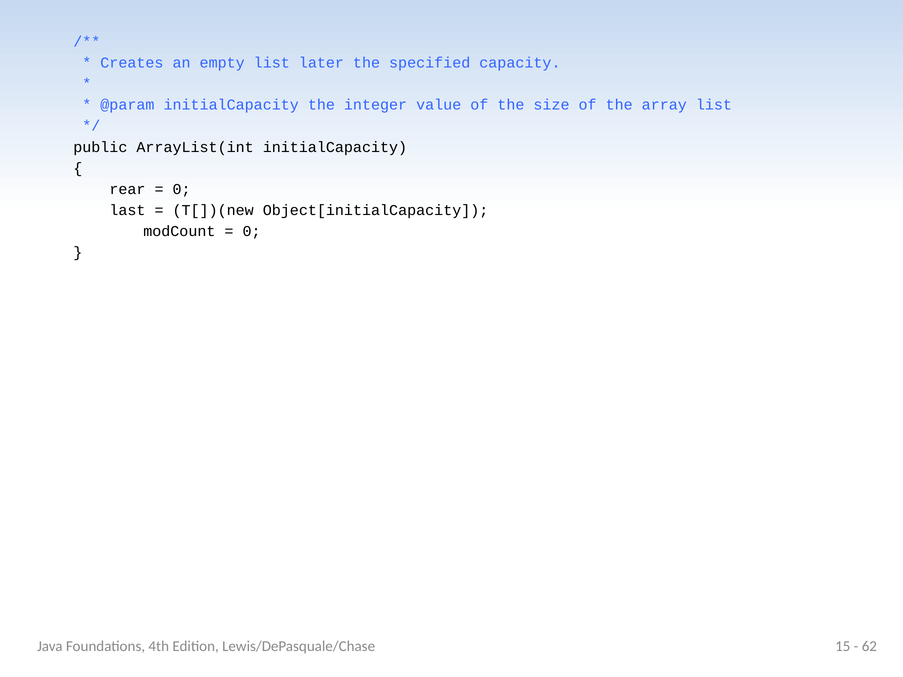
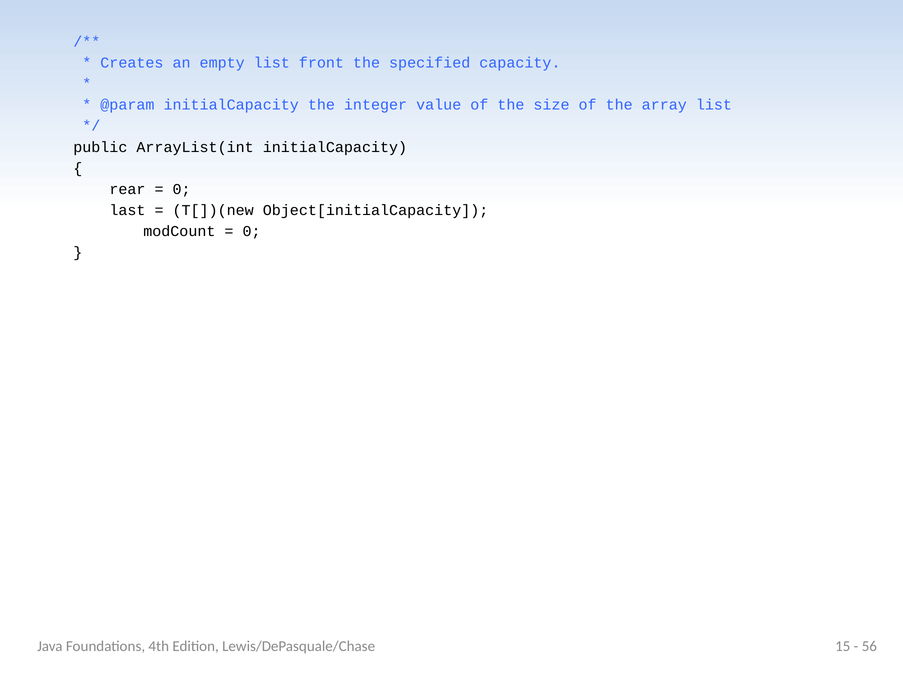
later: later -> front
62: 62 -> 56
